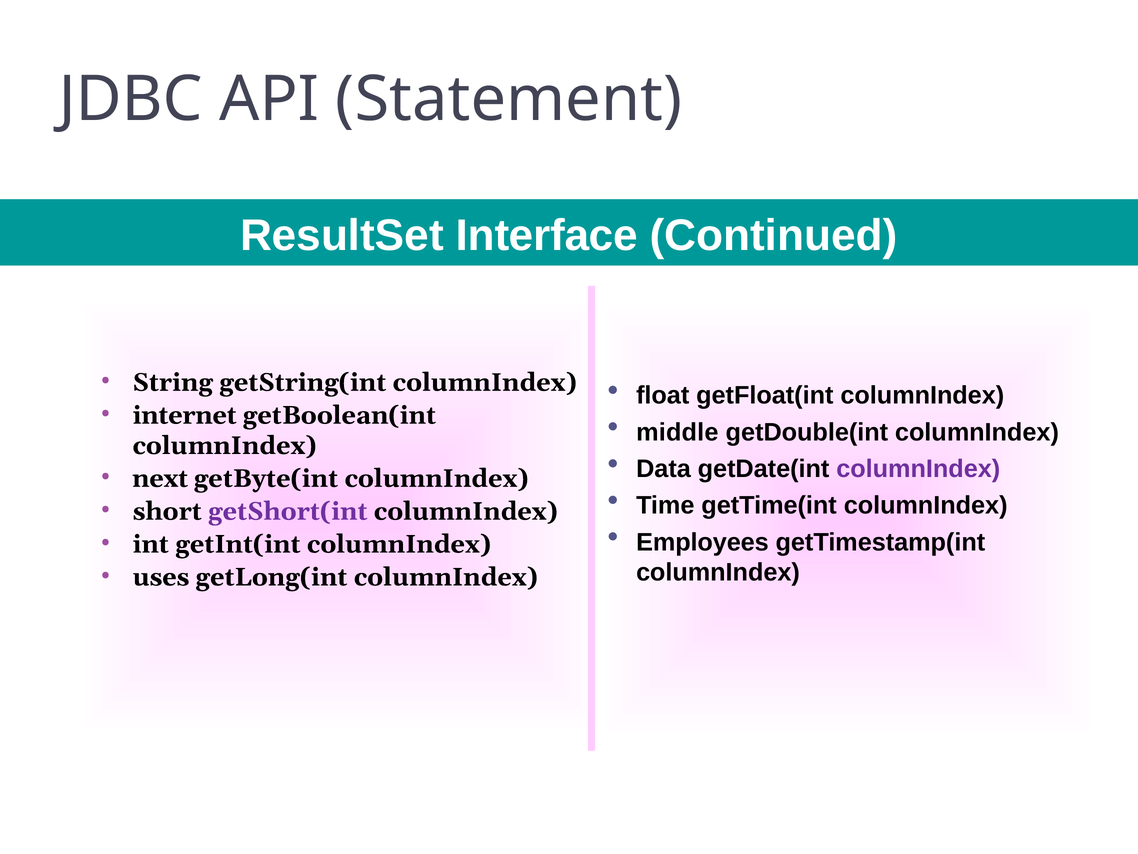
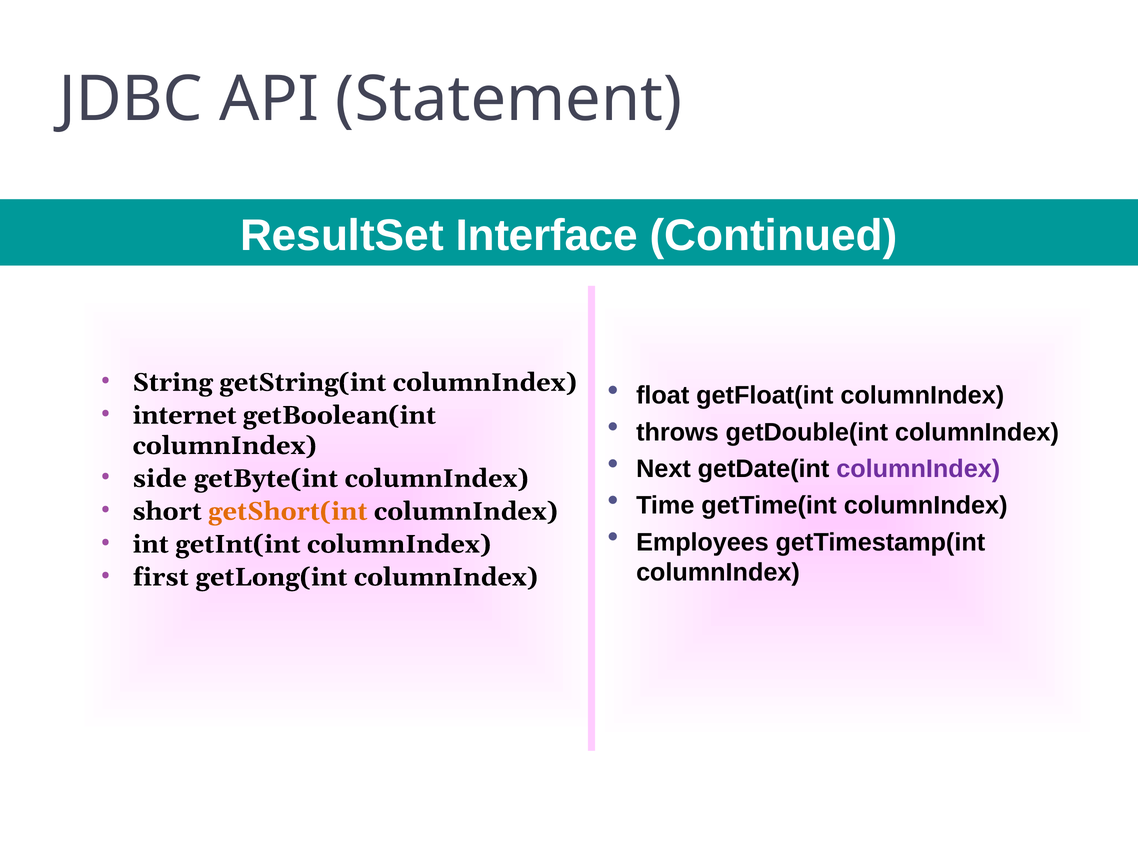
middle: middle -> throws
Data: Data -> Next
next: next -> side
getShort(int colour: purple -> orange
uses: uses -> first
